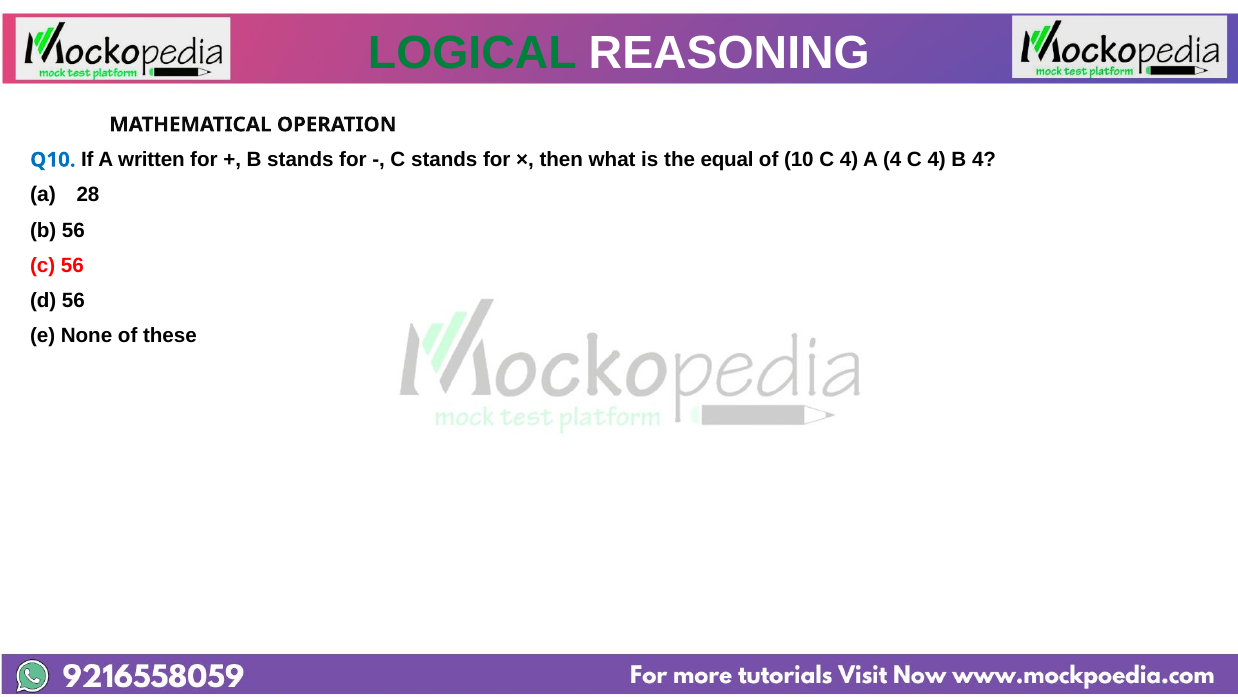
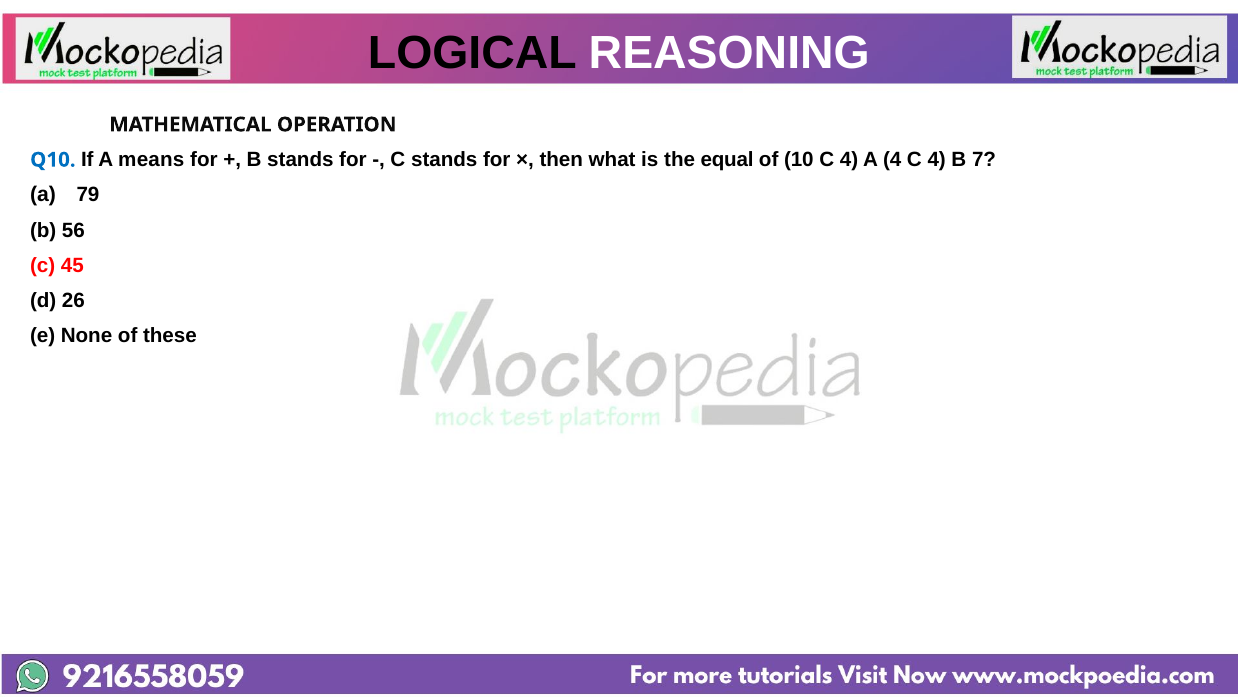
LOGICAL colour: green -> black
written: written -> means
B 4: 4 -> 7
28: 28 -> 79
c 56: 56 -> 45
d 56: 56 -> 26
